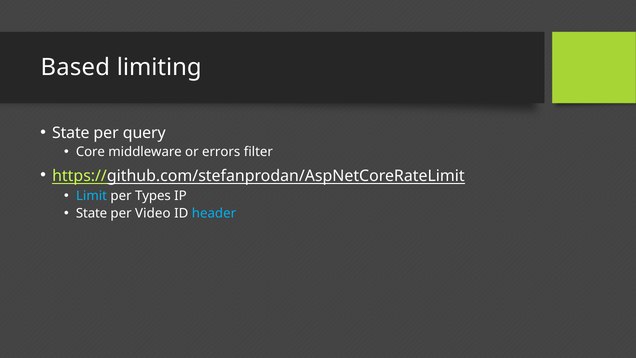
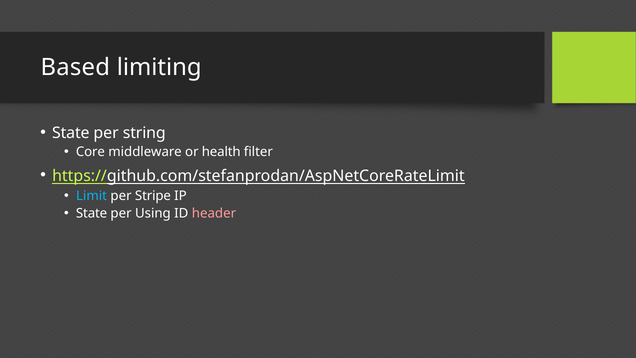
query: query -> string
errors: errors -> health
Types: Types -> Stripe
Video: Video -> Using
header colour: light blue -> pink
